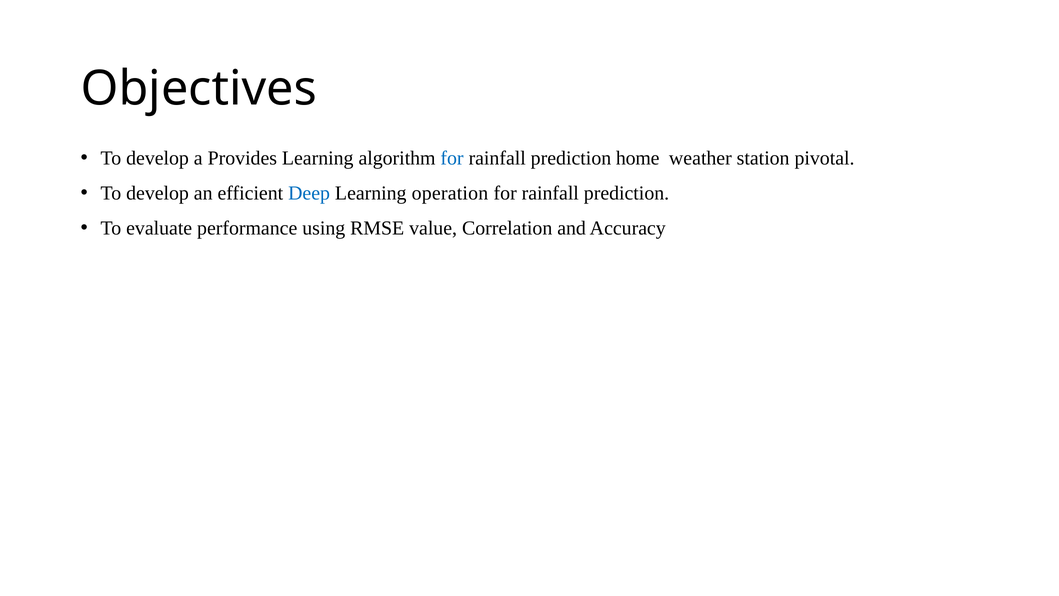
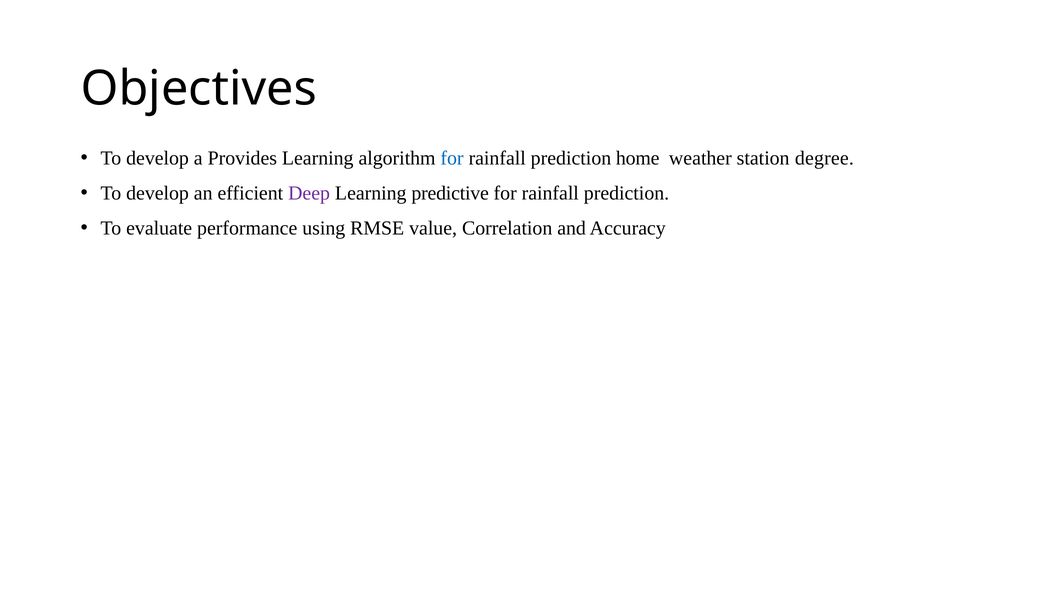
pivotal: pivotal -> degree
Deep colour: blue -> purple
operation: operation -> predictive
